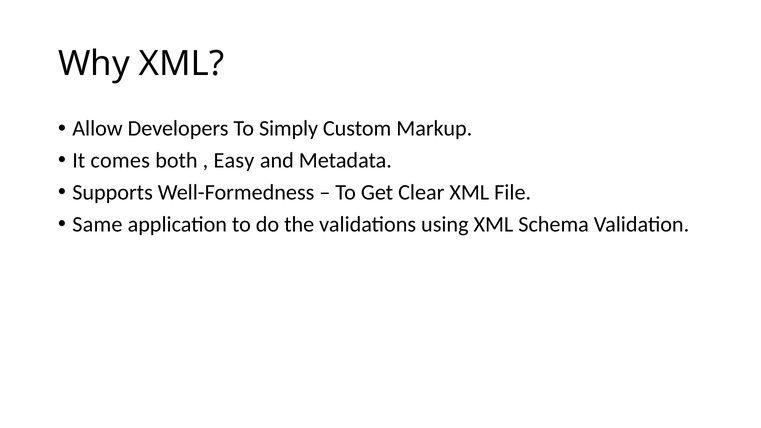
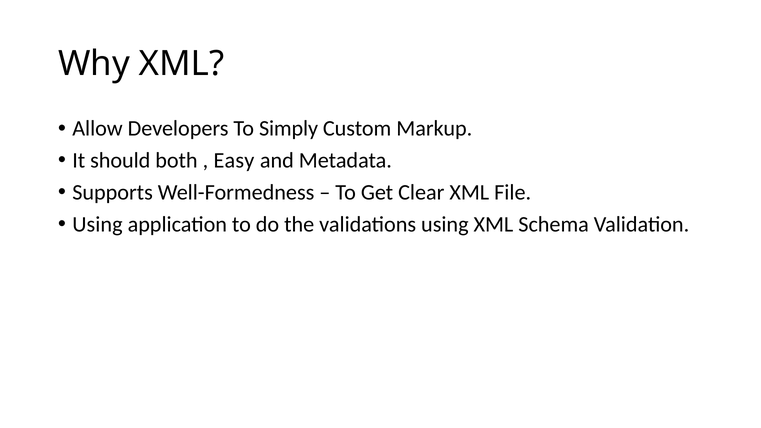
comes: comes -> should
Same at (97, 224): Same -> Using
